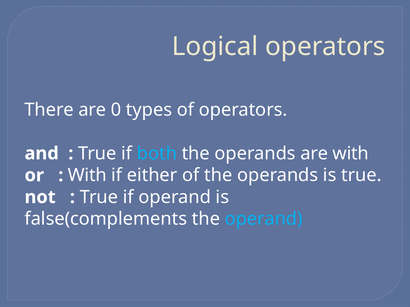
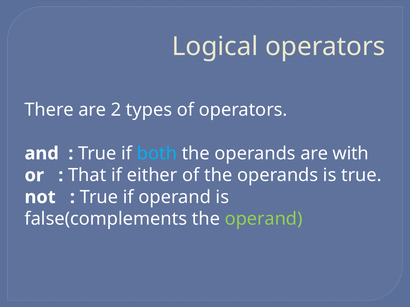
0: 0 -> 2
With at (87, 176): With -> That
operand at (264, 219) colour: light blue -> light green
